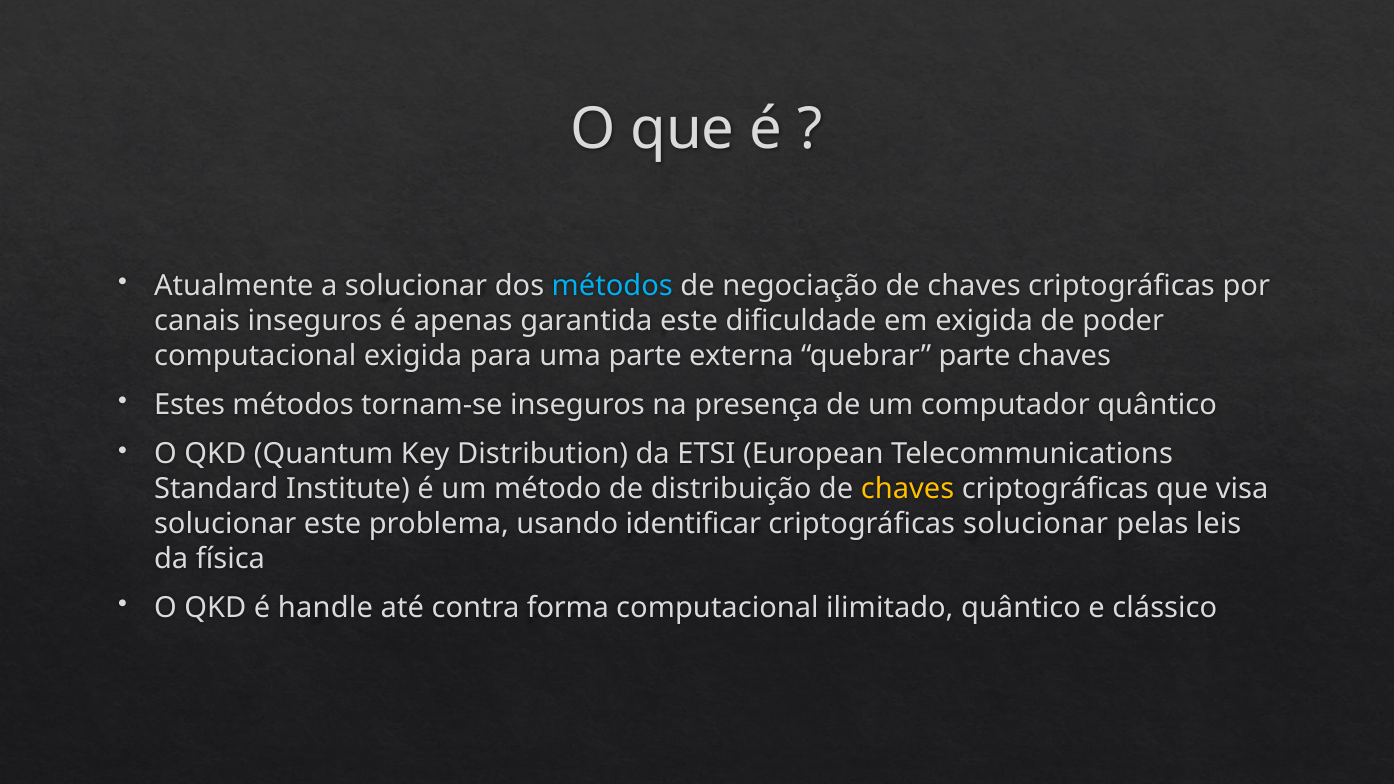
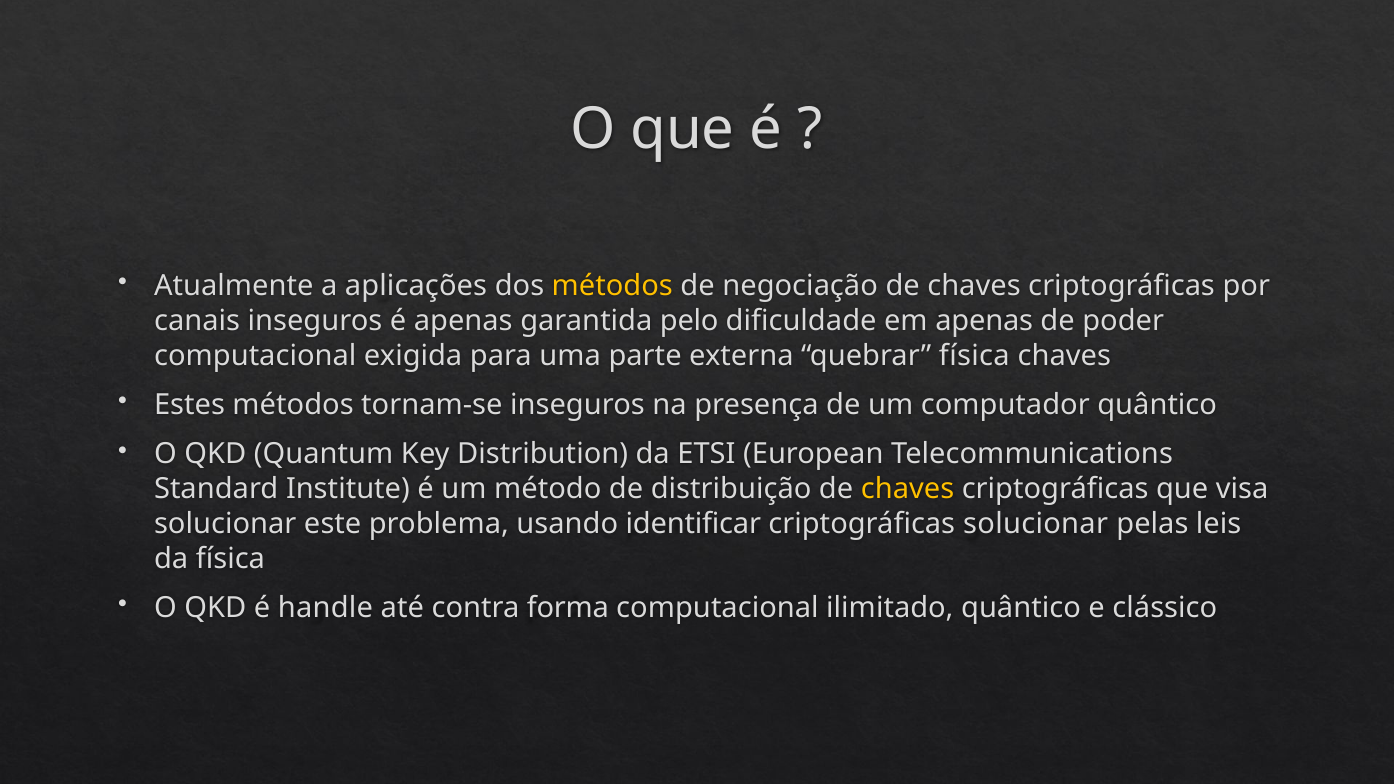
a solucionar: solucionar -> aplicações
métodos at (612, 286) colour: light blue -> yellow
garantida este: este -> pelo
em exigida: exigida -> apenas
quebrar parte: parte -> física
